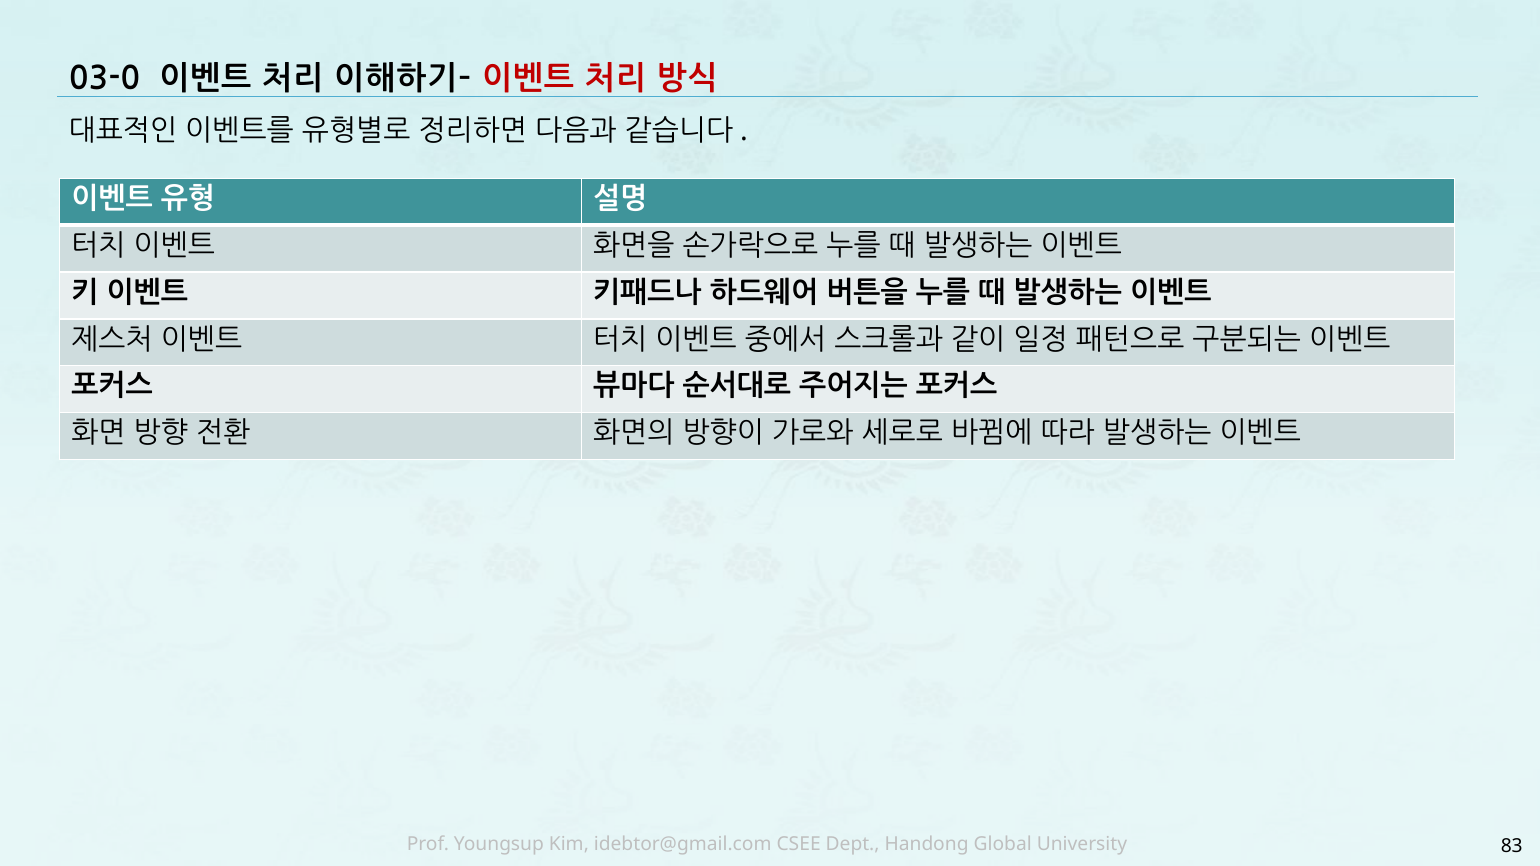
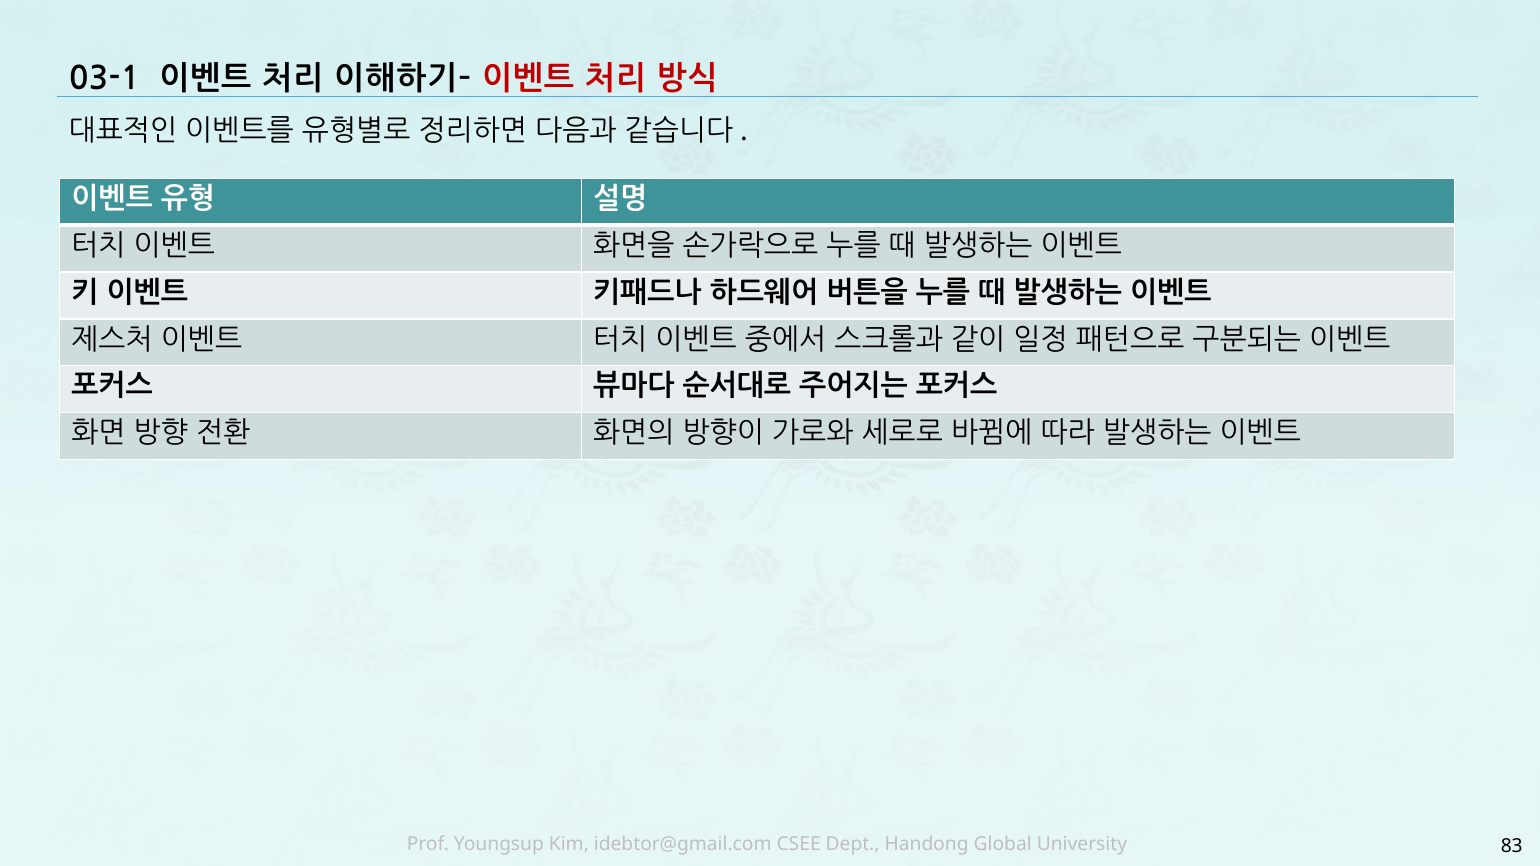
03-0: 03-0 -> 03-1
